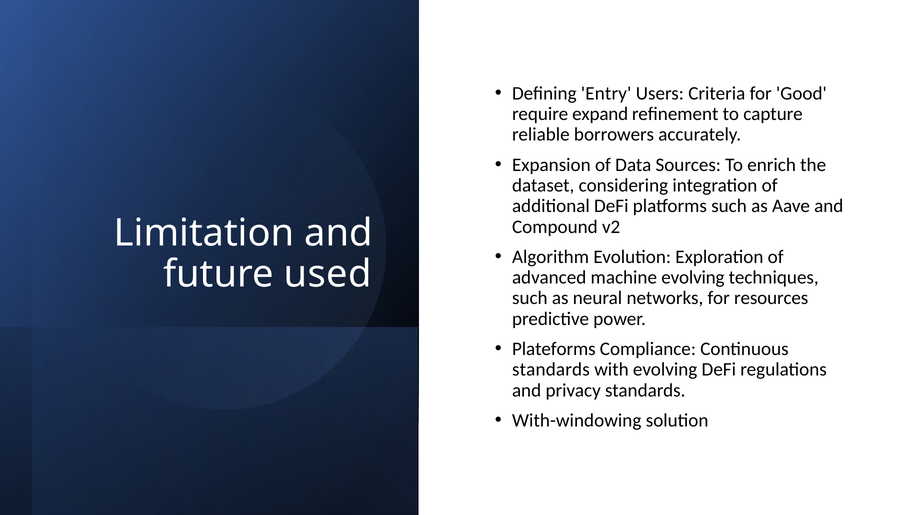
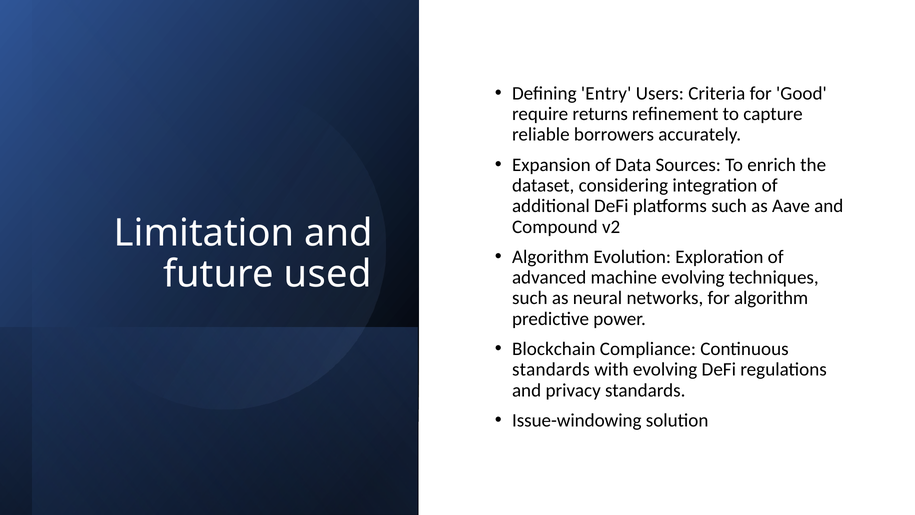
expand: expand -> returns
for resources: resources -> algorithm
Plateforms: Plateforms -> Blockchain
With-windowing: With-windowing -> Issue-windowing
